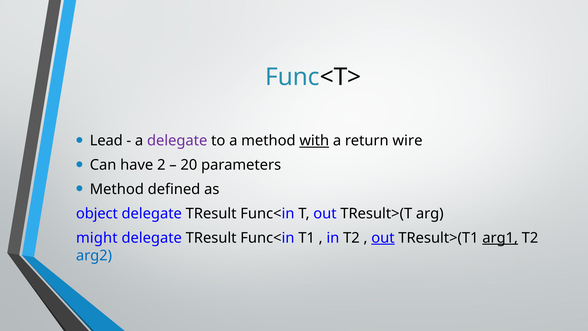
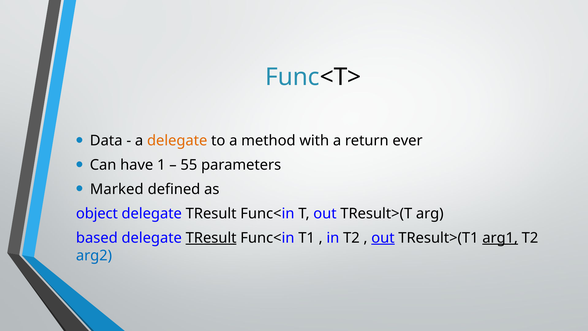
Lead: Lead -> Data
delegate at (177, 141) colour: purple -> orange
with underline: present -> none
wire: wire -> ever
2: 2 -> 1
20: 20 -> 55
Method at (117, 189): Method -> Marked
might: might -> based
TResult at (211, 238) underline: none -> present
